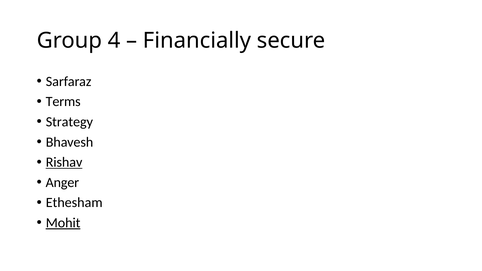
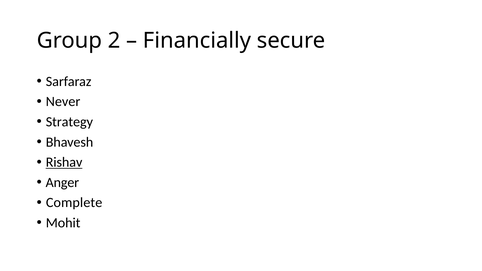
4: 4 -> 2
Terms: Terms -> Never
Ethesham: Ethesham -> Complete
Mohit underline: present -> none
